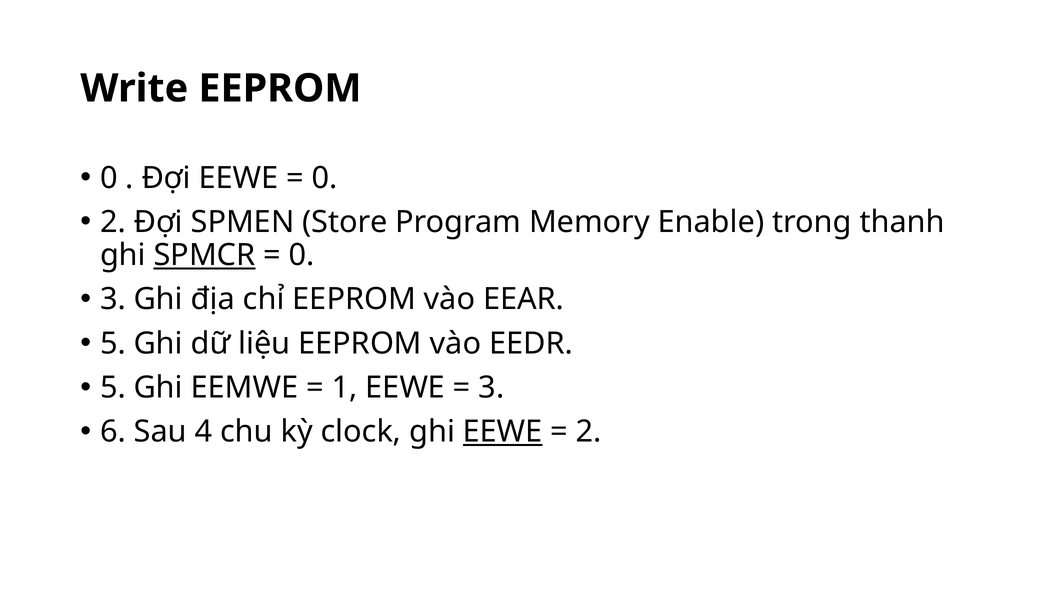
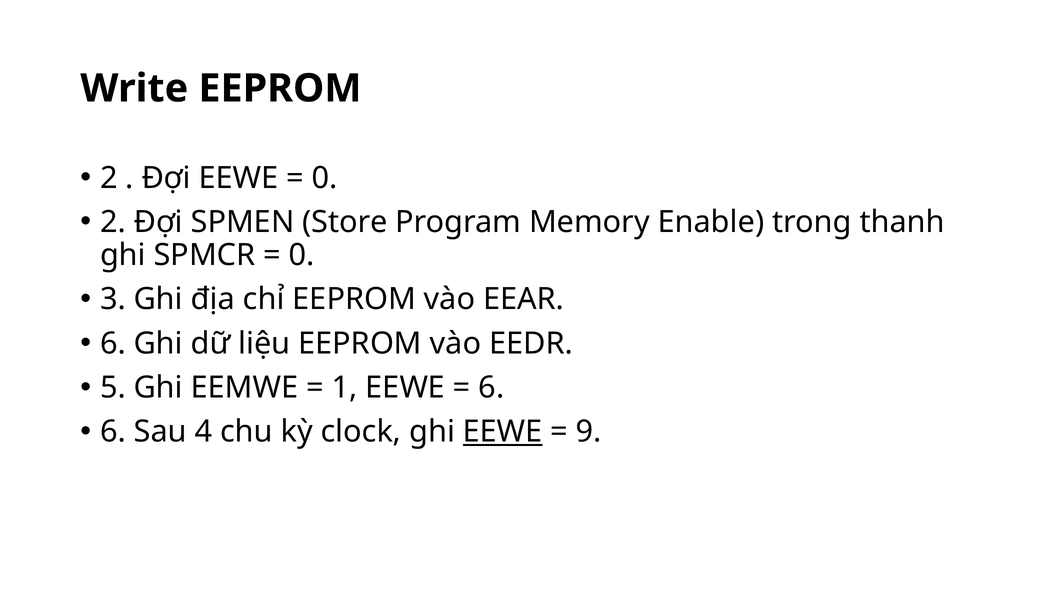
0 at (109, 178): 0 -> 2
SPMCR underline: present -> none
5 at (113, 344): 5 -> 6
3 at (491, 388): 3 -> 6
2 at (589, 432): 2 -> 9
